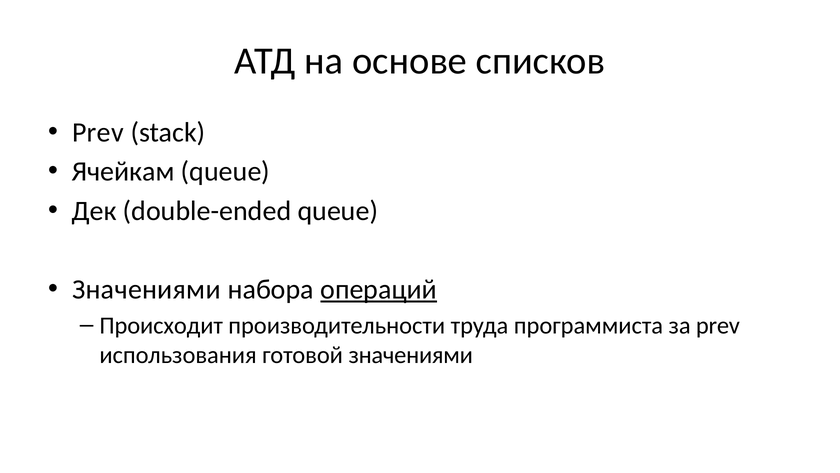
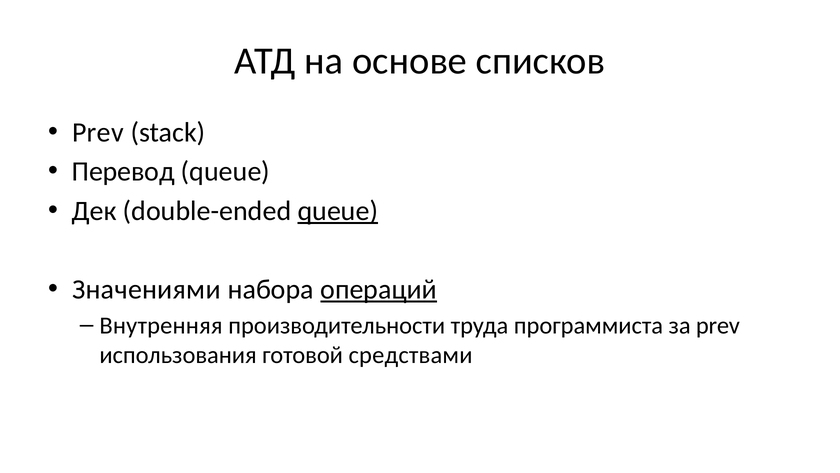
Ячейкам: Ячейкам -> Перевод
queue at (338, 211) underline: none -> present
Происходит: Происходит -> Внутренняя
готовой значениями: значениями -> средствами
